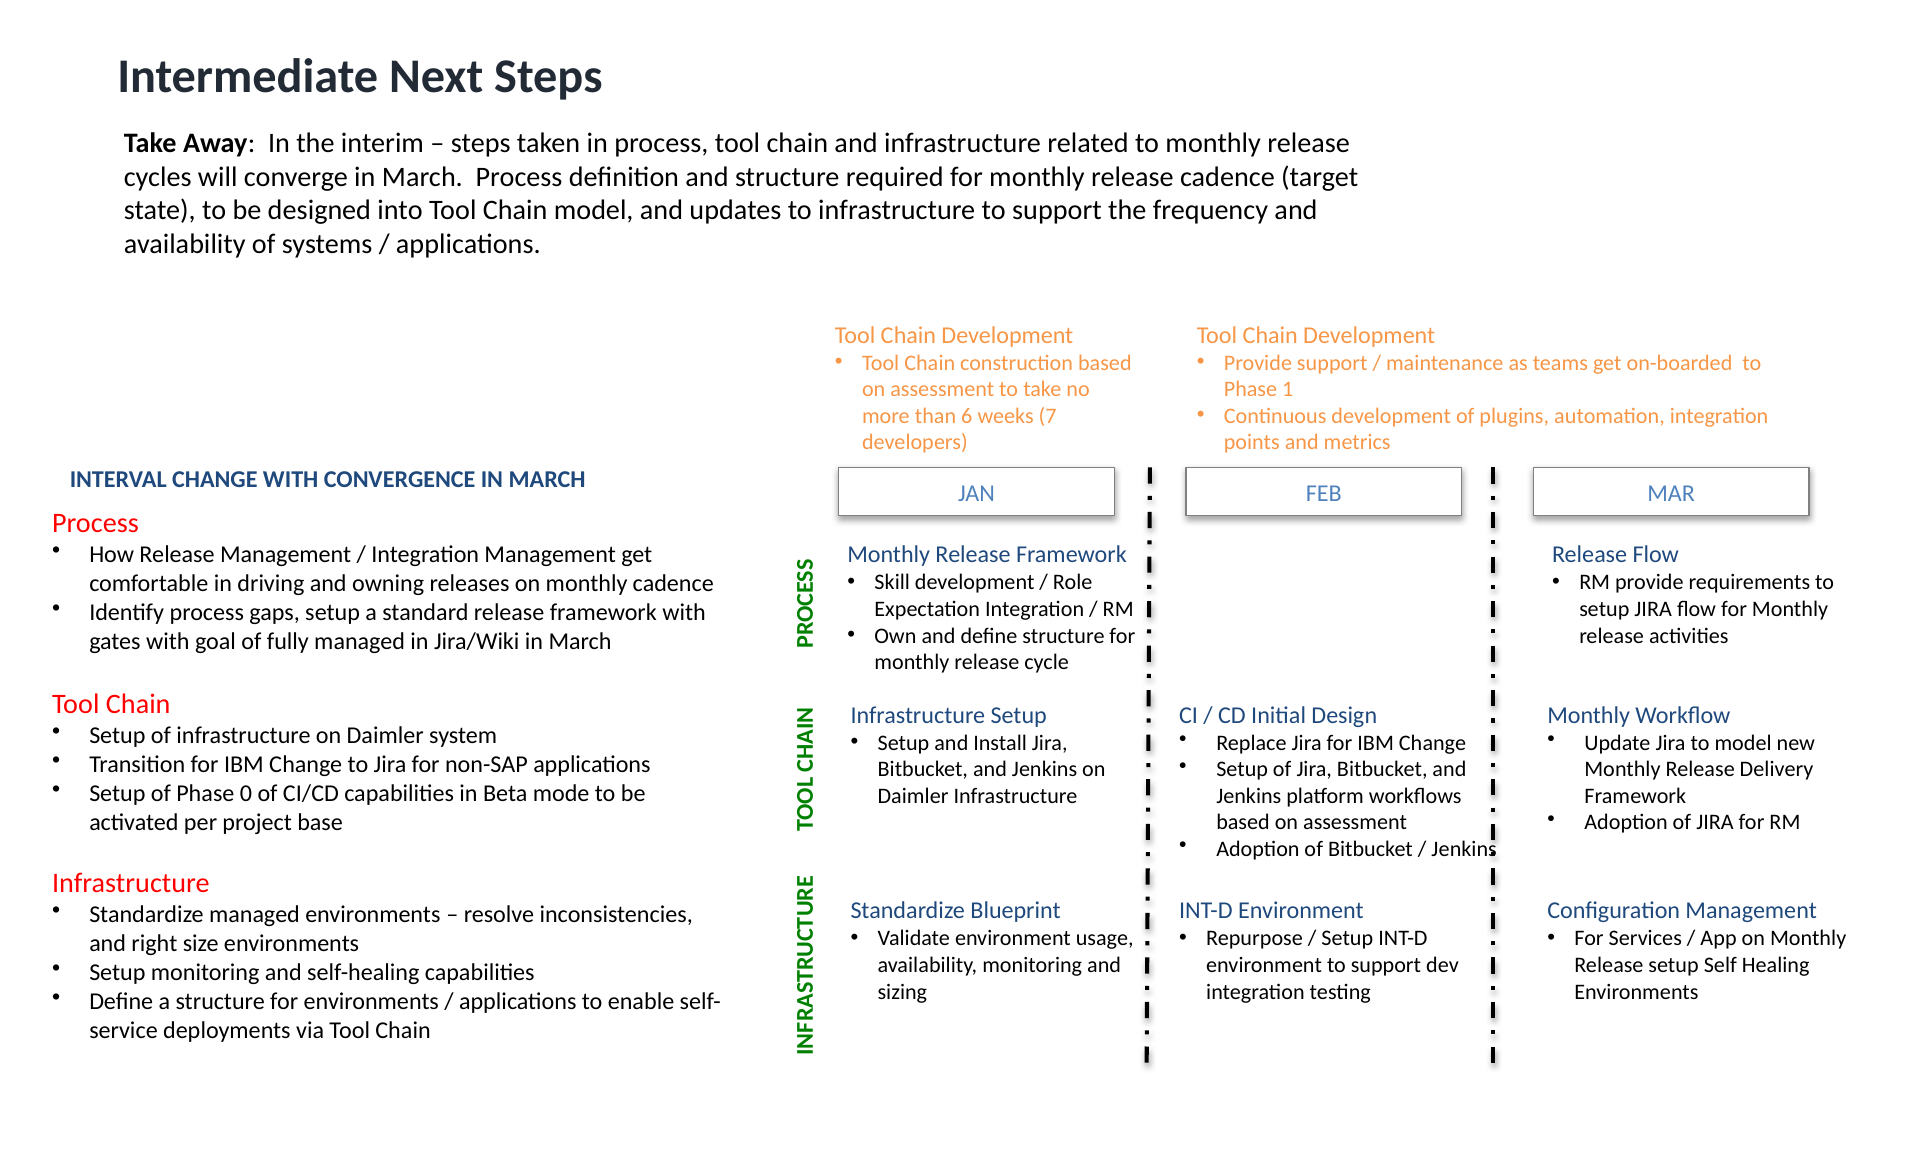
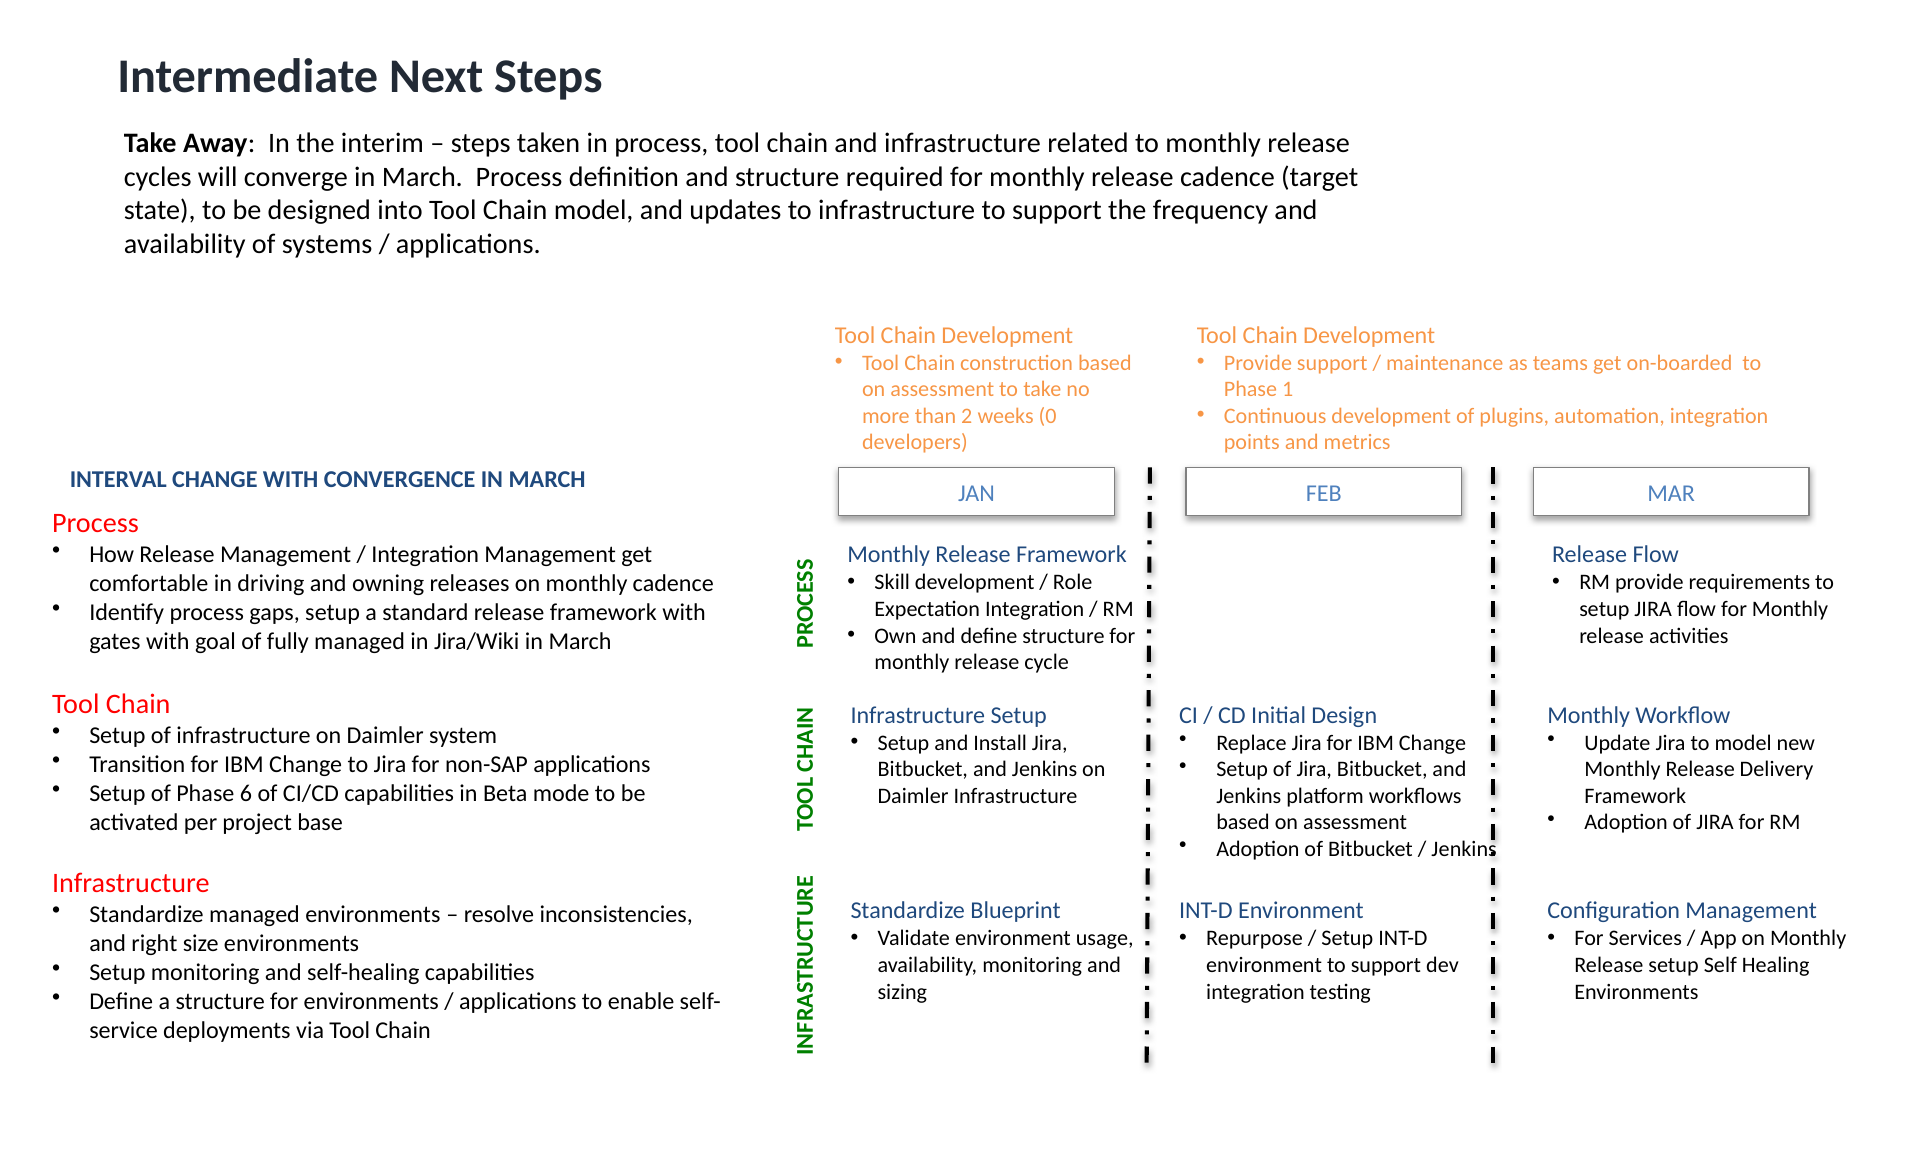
6: 6 -> 2
7: 7 -> 0
0: 0 -> 6
